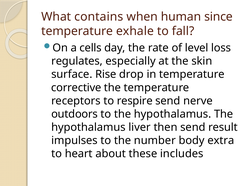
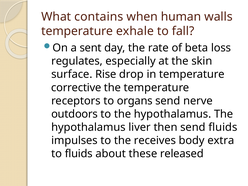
since: since -> walls
cells: cells -> sent
level: level -> beta
respire: respire -> organs
send result: result -> fluids
number: number -> receives
to heart: heart -> fluids
includes: includes -> released
